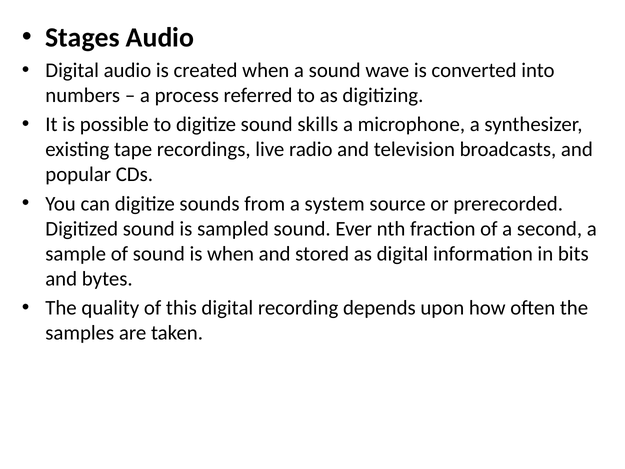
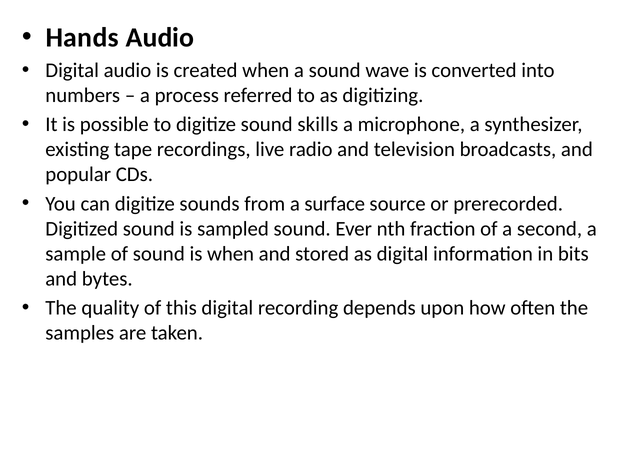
Stages: Stages -> Hands
system: system -> surface
